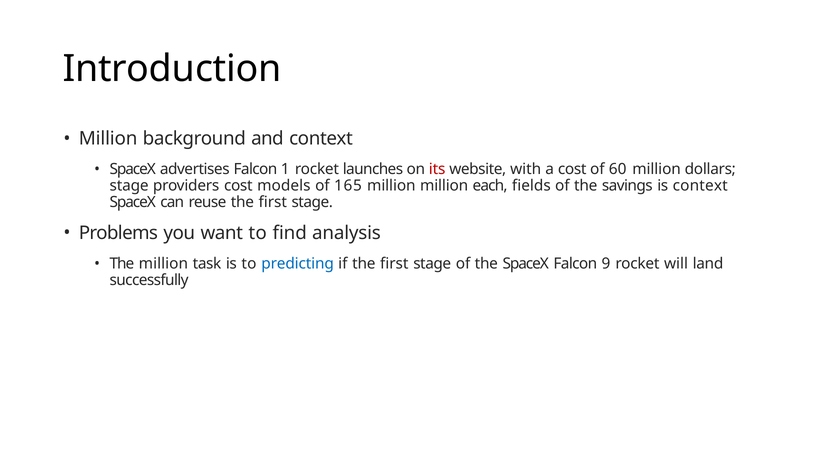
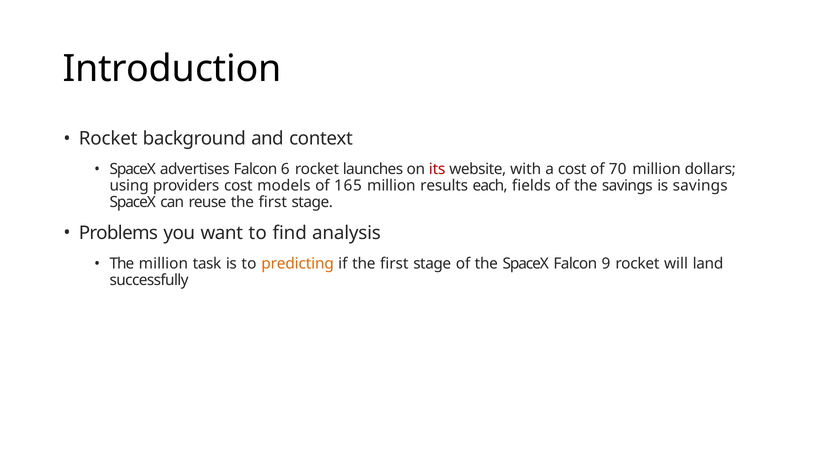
Million at (108, 139): Million -> Rocket
1: 1 -> 6
60: 60 -> 70
stage at (129, 186): stage -> using
million million: million -> results
is context: context -> savings
predicting colour: blue -> orange
